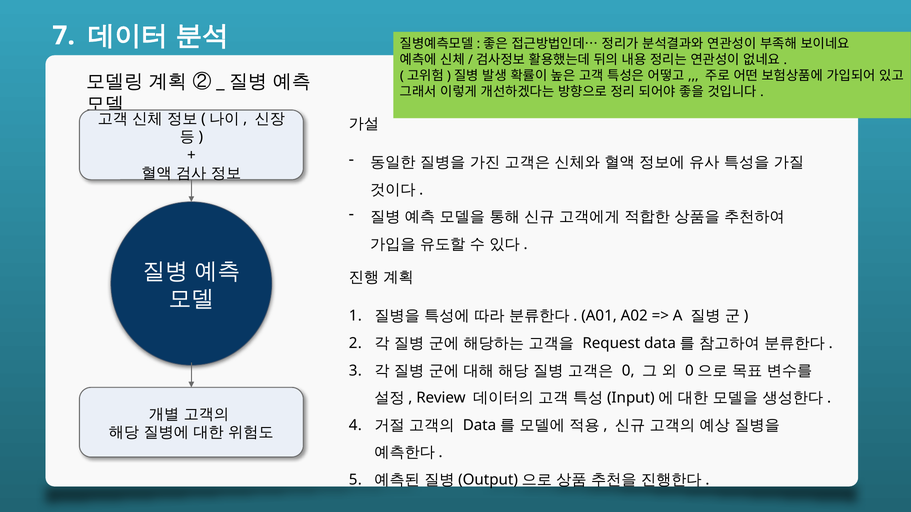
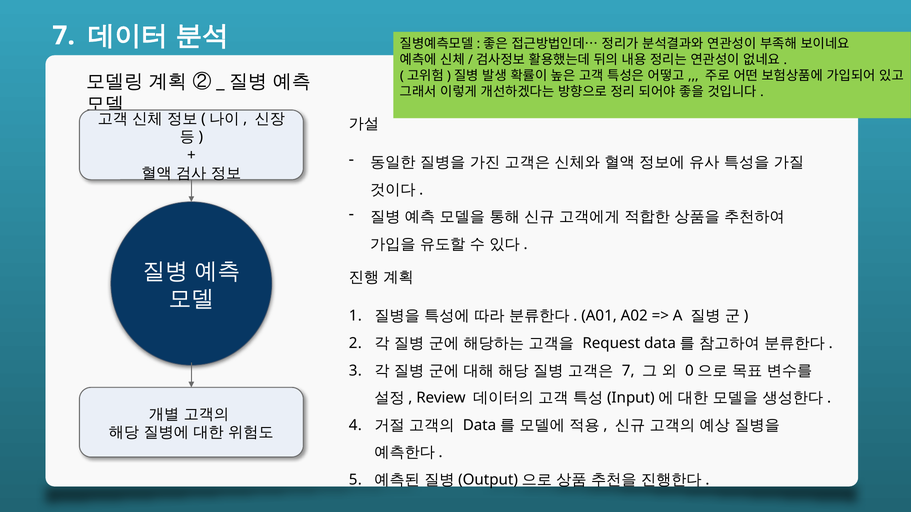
0 at (628, 371): 0 -> 7
